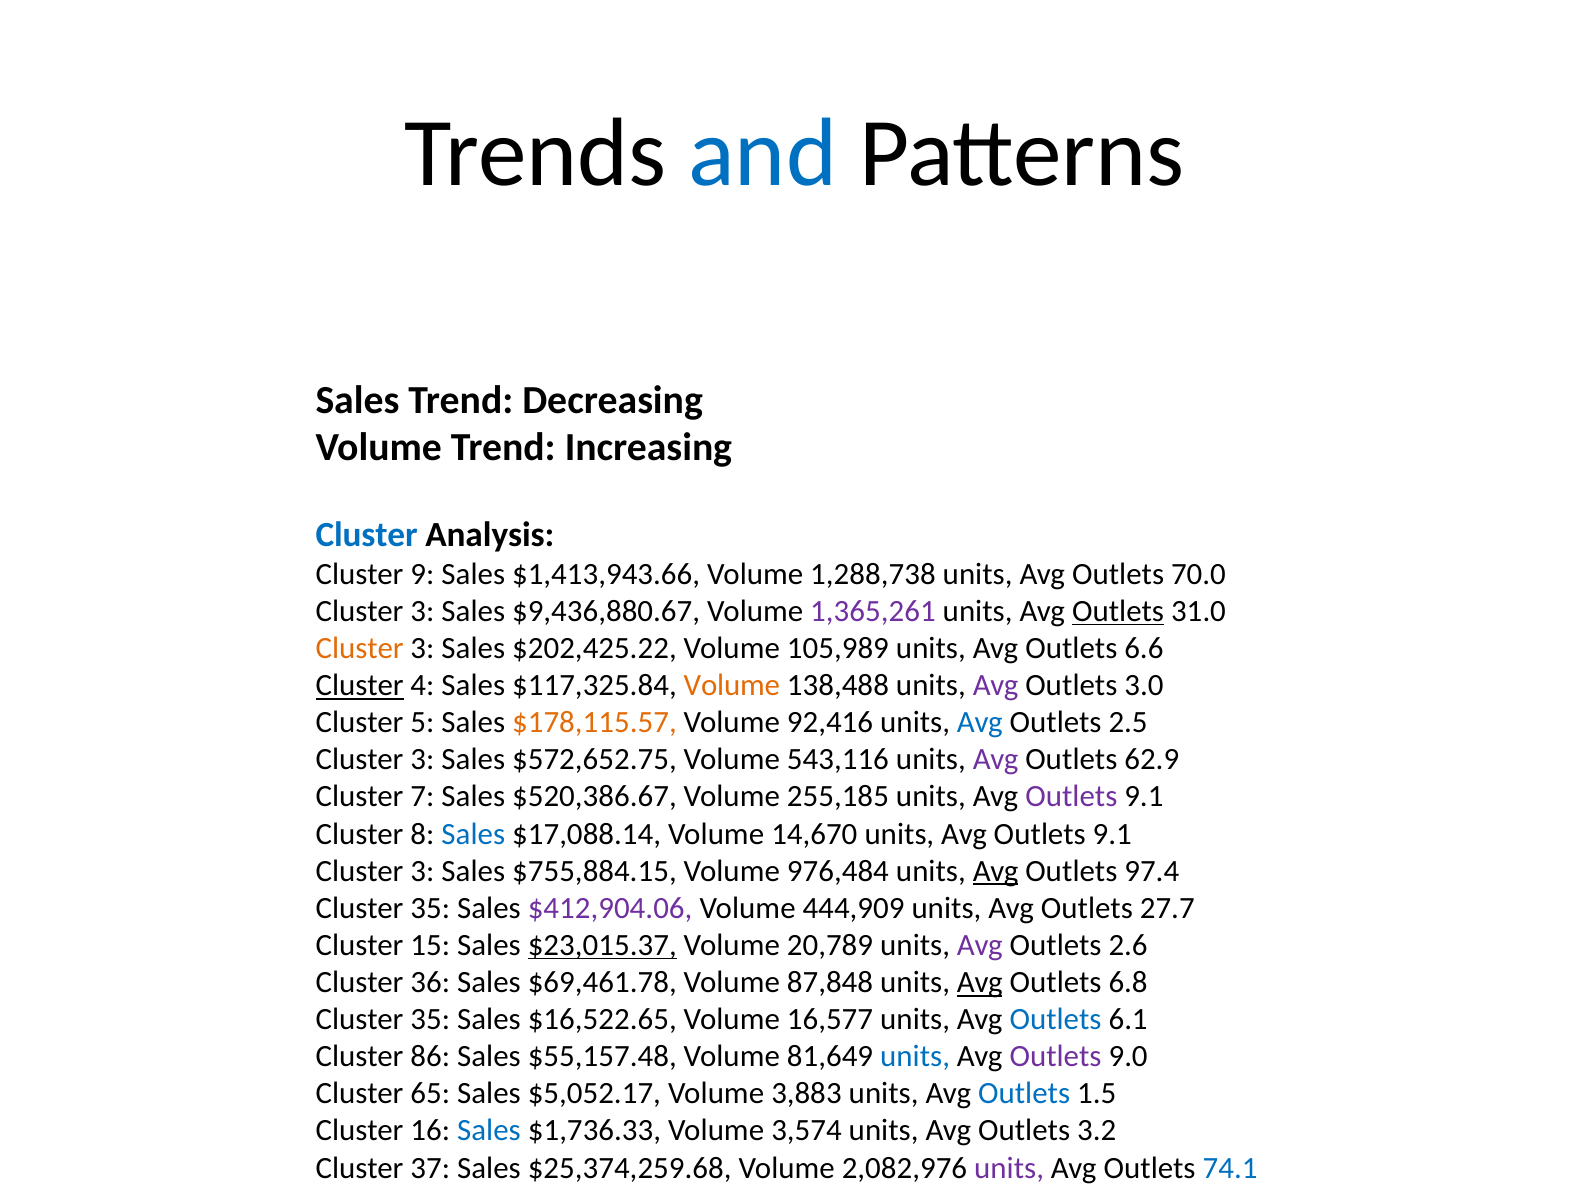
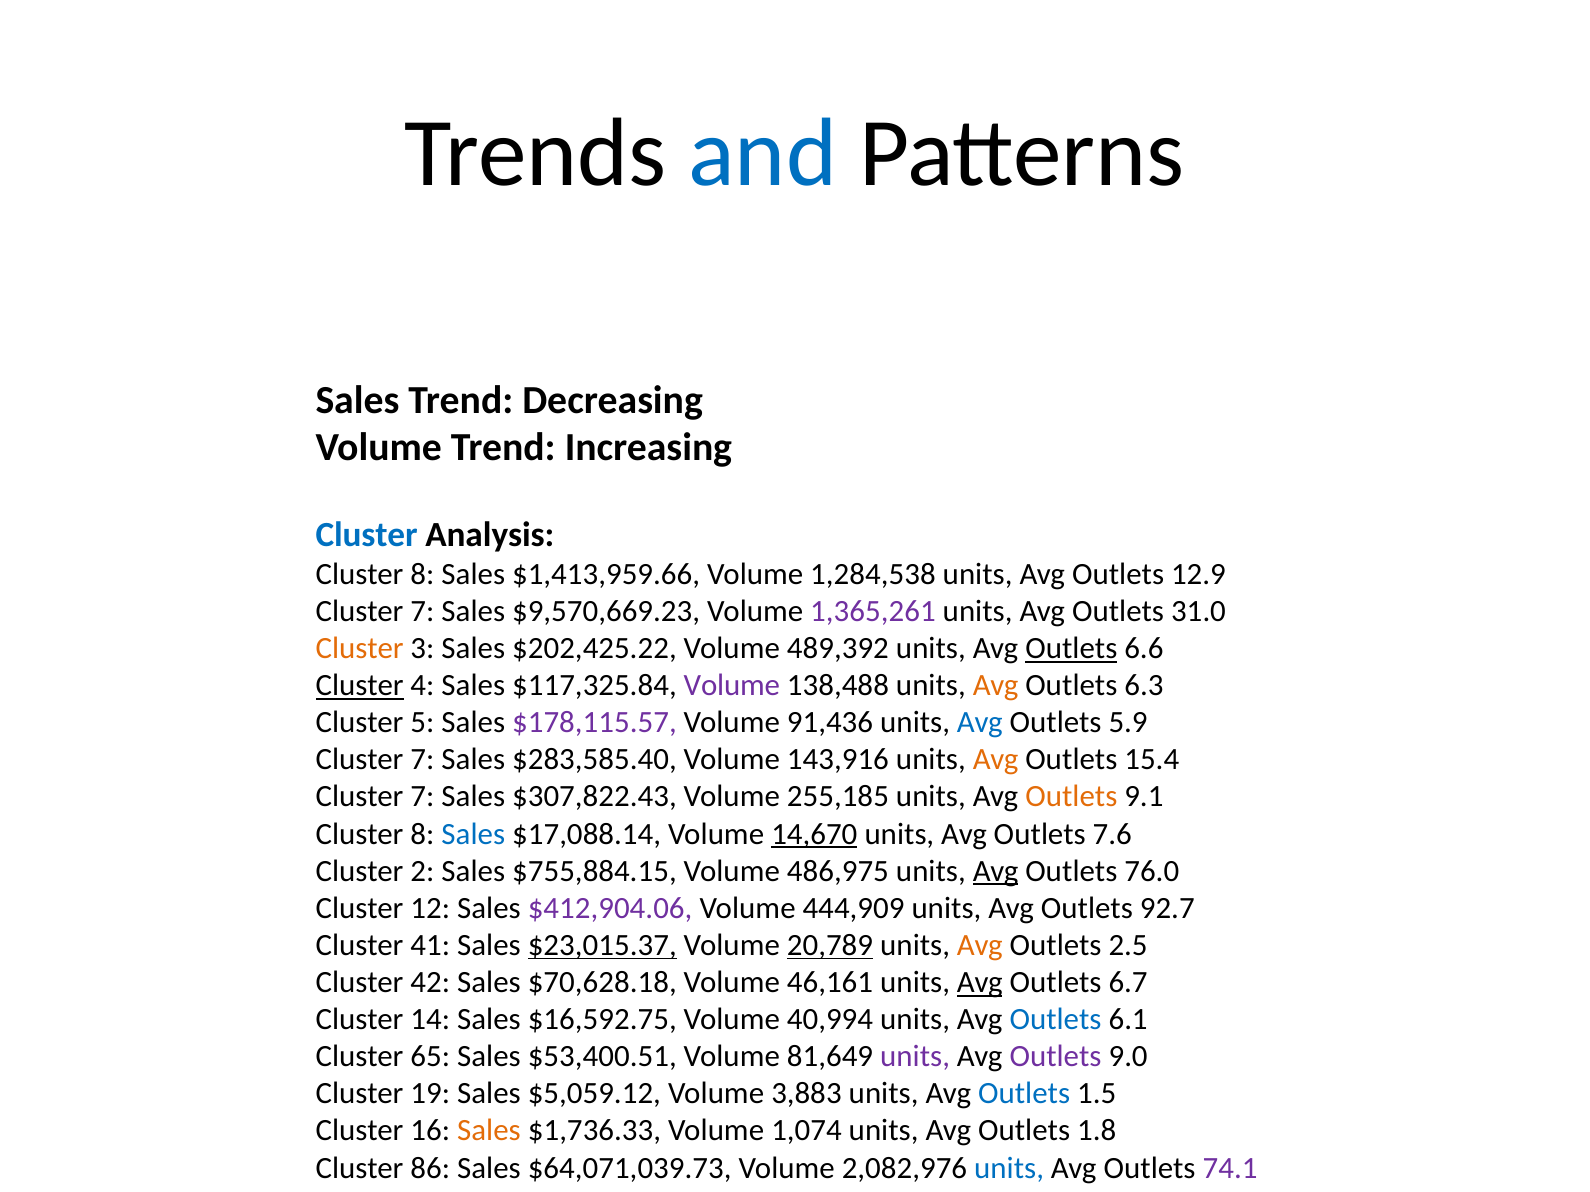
9 at (422, 574): 9 -> 8
$1,413,943.66: $1,413,943.66 -> $1,413,959.66
1,288,738: 1,288,738 -> 1,284,538
70.0: 70.0 -> 12.9
3 at (422, 612): 3 -> 7
$9,436,880.67: $9,436,880.67 -> $9,570,669.23
Outlets at (1118, 612) underline: present -> none
105,989: 105,989 -> 489,392
Outlets at (1071, 649) underline: none -> present
Volume at (732, 686) colour: orange -> purple
Avg at (996, 686) colour: purple -> orange
3.0 at (1144, 686): 3.0 -> 6.3
$178,115.57 colour: orange -> purple
92,416: 92,416 -> 91,436
2.5 at (1128, 723): 2.5 -> 5.9
3 at (422, 760): 3 -> 7
$572,652.75: $572,652.75 -> $283,585.40
543,116: 543,116 -> 143,916
Avg at (996, 760) colour: purple -> orange
62.9: 62.9 -> 15.4
$520,386.67: $520,386.67 -> $307,822.43
Outlets at (1071, 797) colour: purple -> orange
14,670 underline: none -> present
9.1 at (1112, 834): 9.1 -> 7.6
3 at (422, 871): 3 -> 2
976,484: 976,484 -> 486,975
97.4: 97.4 -> 76.0
35 at (430, 908): 35 -> 12
27.7: 27.7 -> 92.7
15 at (430, 946): 15 -> 41
20,789 underline: none -> present
Avg at (980, 946) colour: purple -> orange
2.6 at (1128, 946): 2.6 -> 2.5
36 at (430, 983): 36 -> 42
$69,461.78: $69,461.78 -> $70,628.18
87,848: 87,848 -> 46,161
6.8 at (1128, 983): 6.8 -> 6.7
35 at (430, 1020): 35 -> 14
$16,522.65: $16,522.65 -> $16,592.75
16,577: 16,577 -> 40,994
86 at (430, 1057): 86 -> 65
$55,157.48: $55,157.48 -> $53,400.51
units at (915, 1057) colour: blue -> purple
65 at (430, 1094): 65 -> 19
$5,052.17: $5,052.17 -> $5,059.12
Sales at (489, 1131) colour: blue -> orange
3,574: 3,574 -> 1,074
3.2 at (1097, 1131): 3.2 -> 1.8
37 at (430, 1168): 37 -> 86
$25,374,259.68: $25,374,259.68 -> $64,071,039.73
units at (1009, 1168) colour: purple -> blue
74.1 colour: blue -> purple
